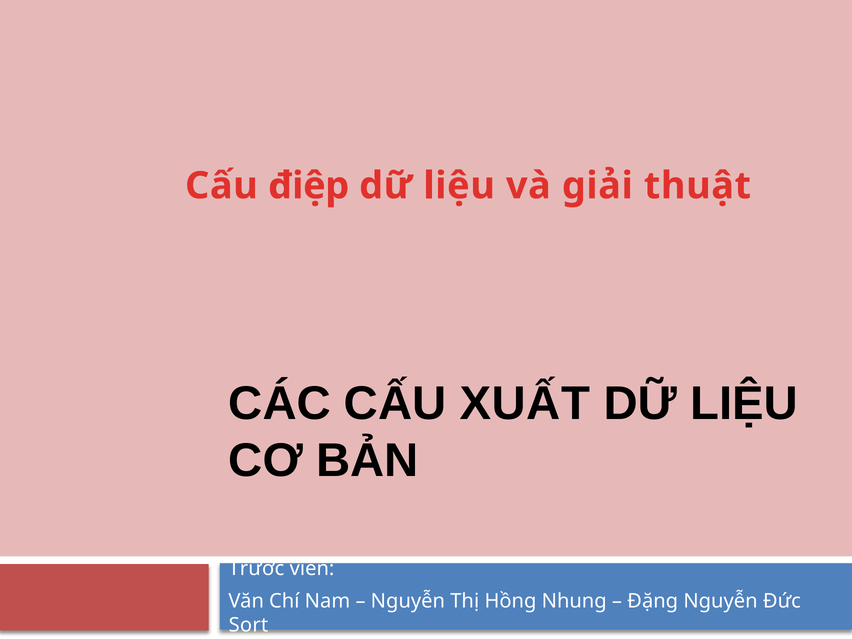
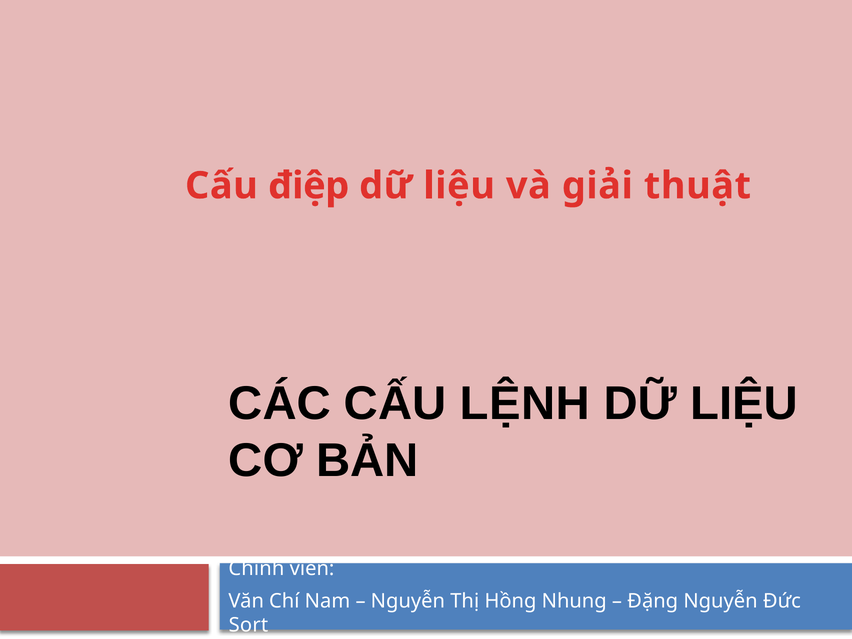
XUẤT: XUẤT -> LỆNH
Trước: Trước -> Chính
